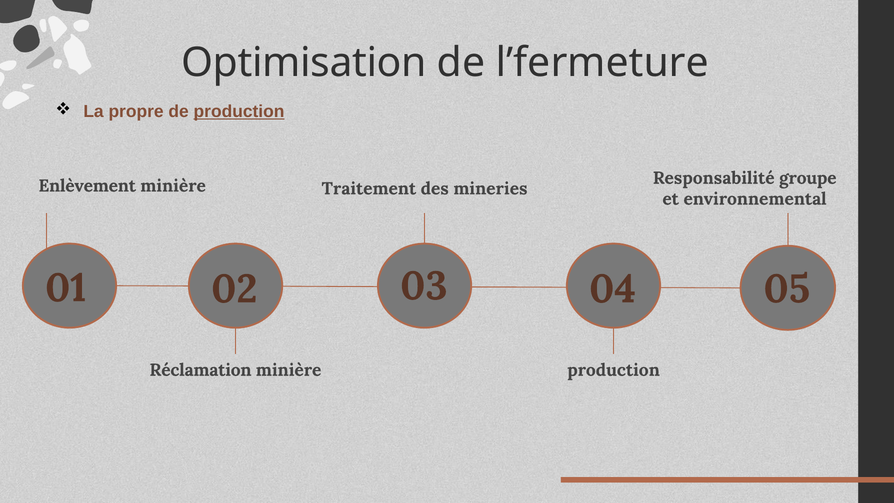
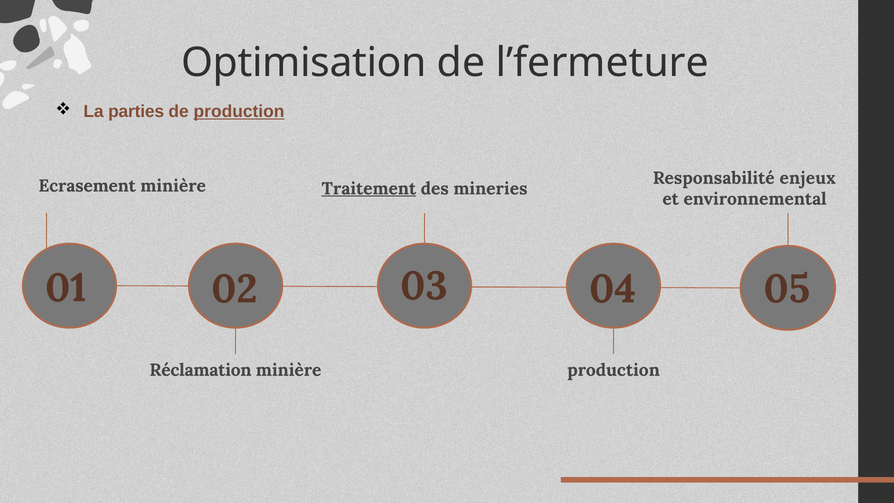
propre: propre -> parties
groupe: groupe -> enjeux
Enlèvement: Enlèvement -> Ecrasement
Traitement underline: none -> present
